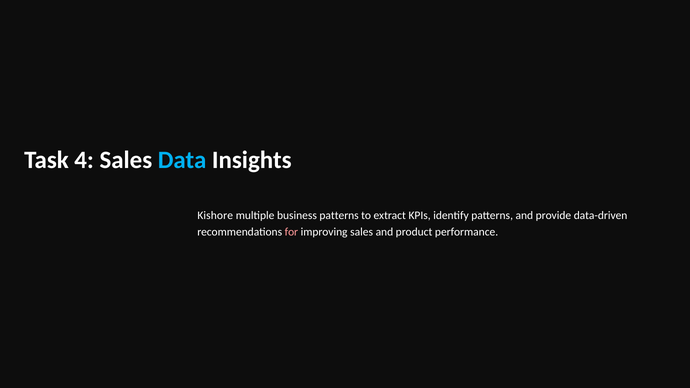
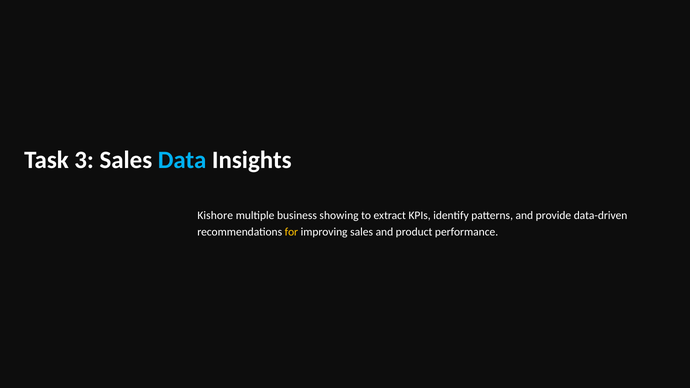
4: 4 -> 3
business patterns: patterns -> showing
for colour: pink -> yellow
